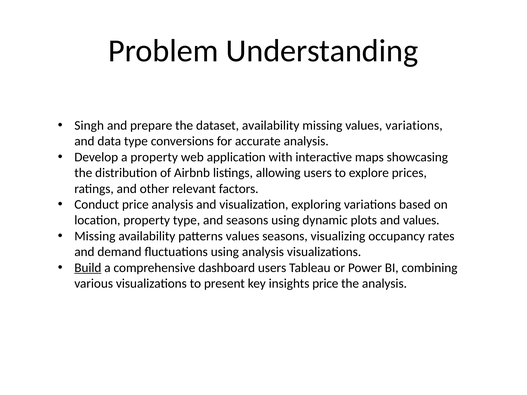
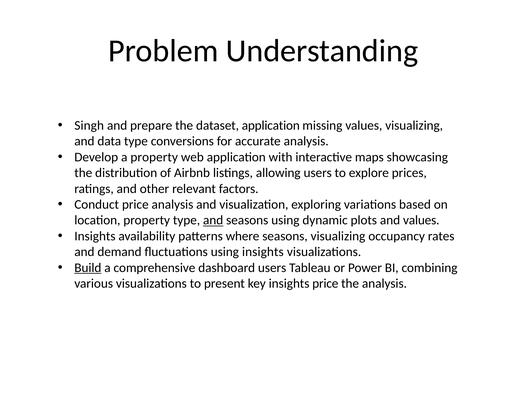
dataset availability: availability -> application
values variations: variations -> visualizing
and at (213, 220) underline: none -> present
Missing at (95, 236): Missing -> Insights
patterns values: values -> where
using analysis: analysis -> insights
